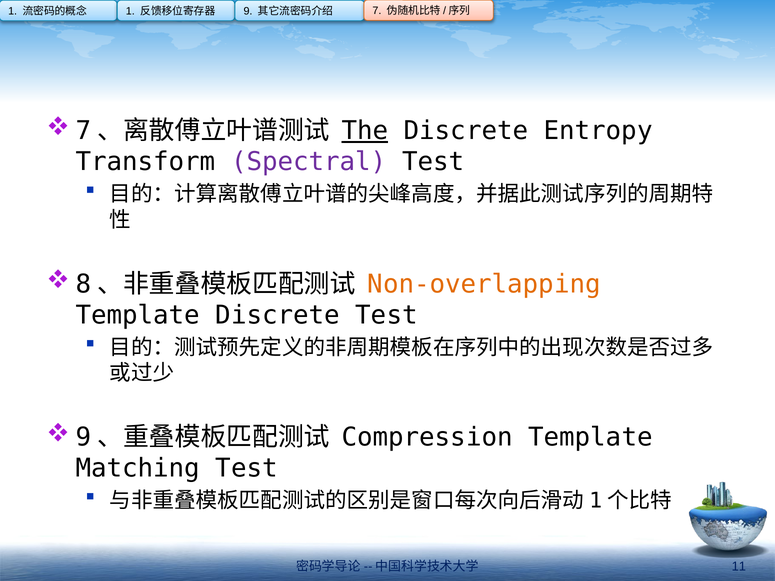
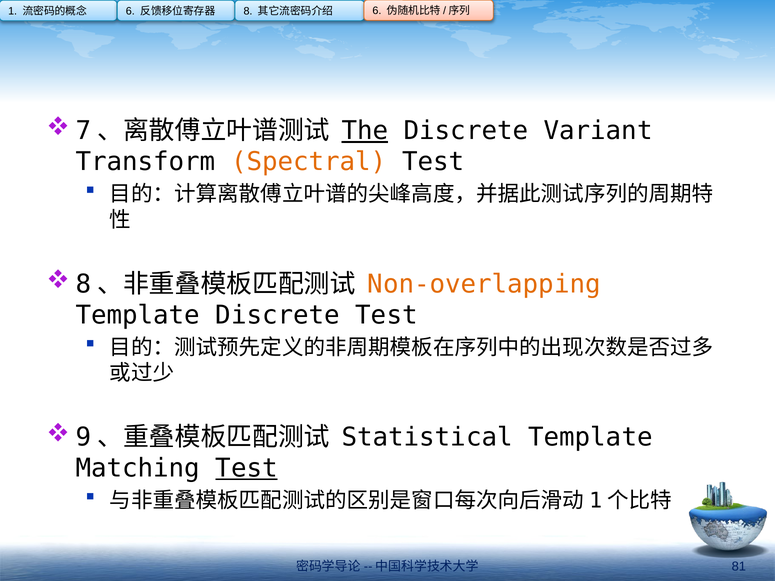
1 at (130, 11): 1 -> 6
9: 9 -> 8
7 at (377, 11): 7 -> 6
Entropy: Entropy -> Variant
Spectral colour: purple -> orange
Compression: Compression -> Statistical
Test at (247, 469) underline: none -> present
11: 11 -> 81
